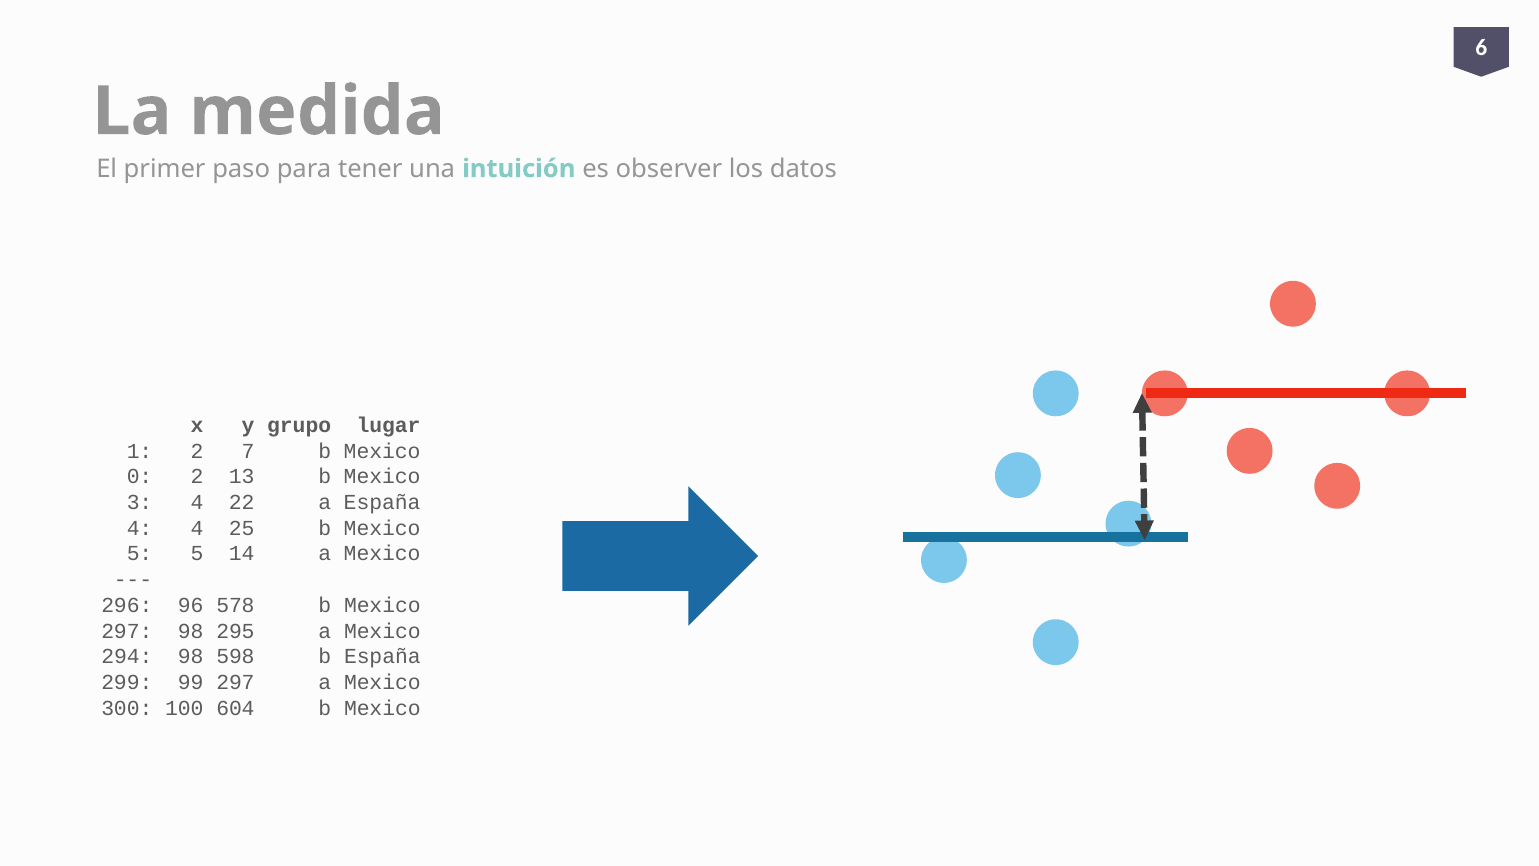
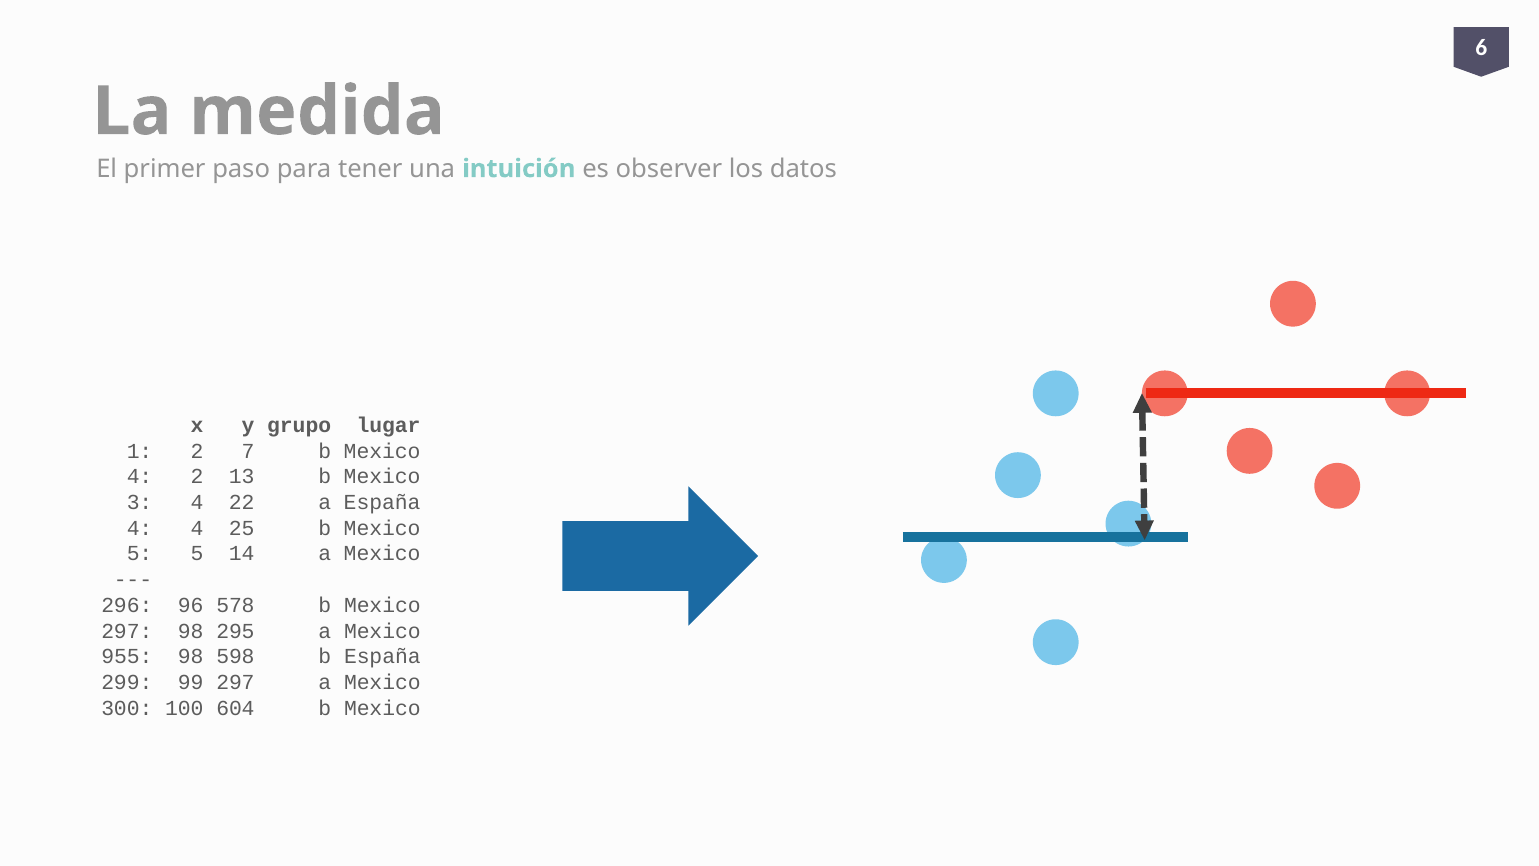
0 at (140, 477): 0 -> 4
294: 294 -> 955
